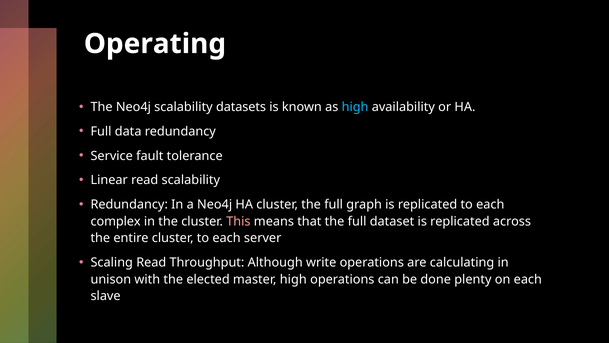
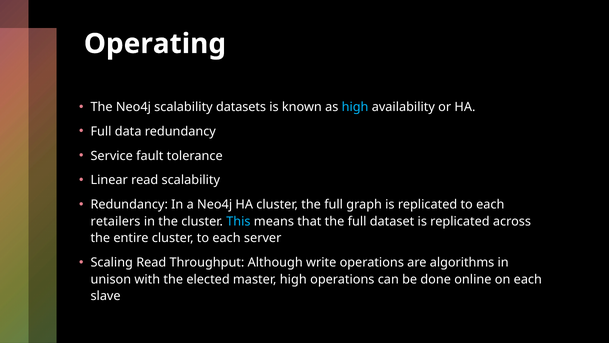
complex: complex -> retailers
This colour: pink -> light blue
calculating: calculating -> algorithms
plenty: plenty -> online
